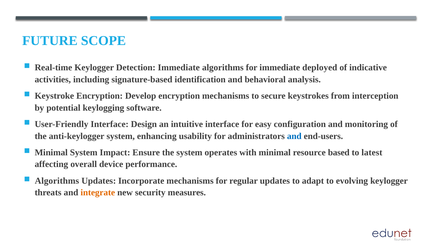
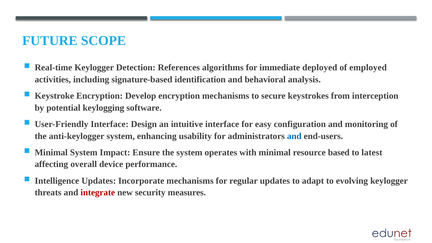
Detection Immediate: Immediate -> References
indicative: indicative -> employed
Algorithms at (57, 181): Algorithms -> Intelligence
integrate colour: orange -> red
